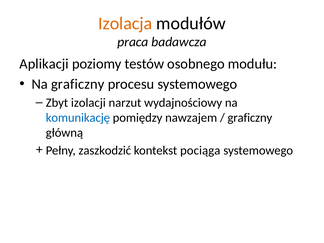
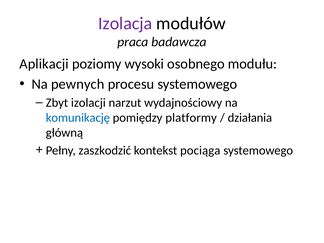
Izolacja colour: orange -> purple
testów: testów -> wysoki
Na graficzny: graficzny -> pewnych
nawzajem: nawzajem -> platformy
graficzny at (250, 118): graficzny -> działania
